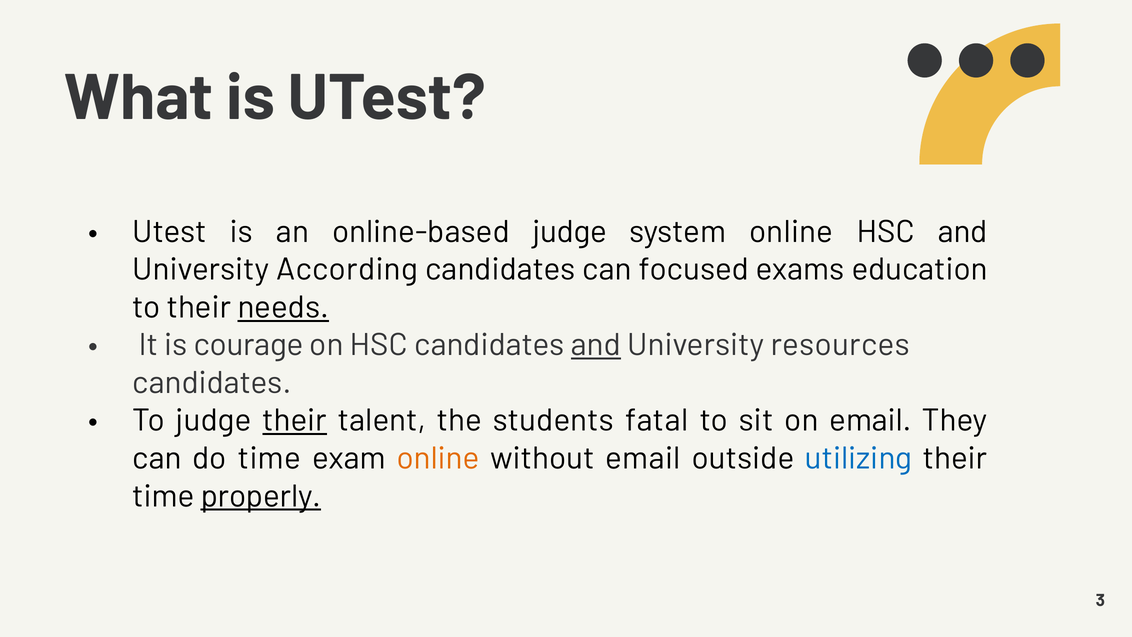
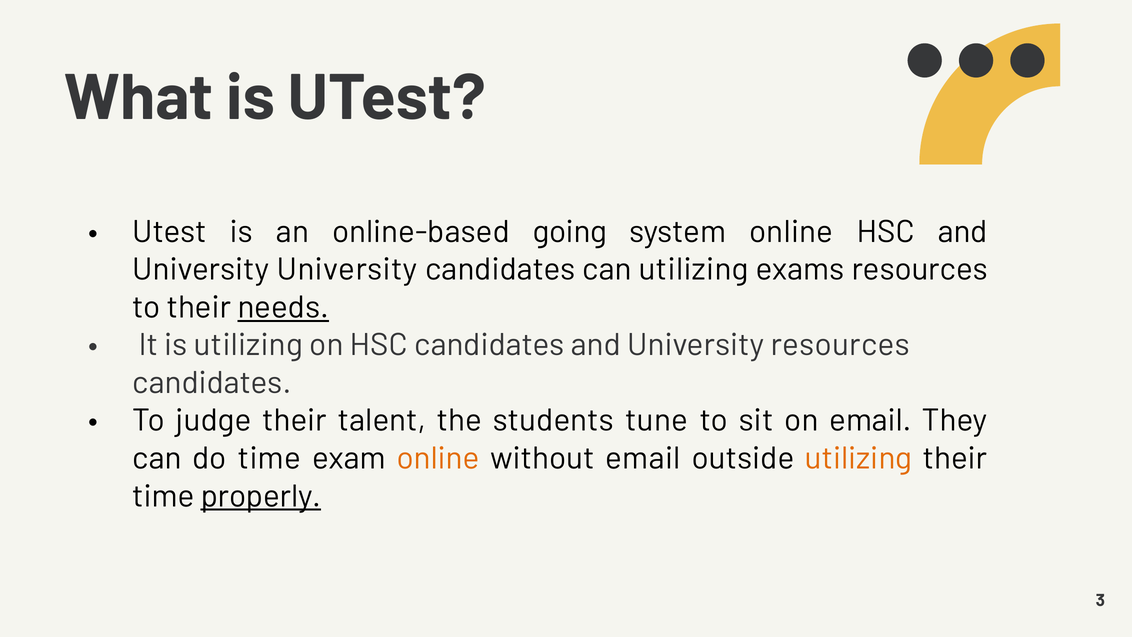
online-based judge: judge -> going
University According: According -> University
can focused: focused -> utilizing
exams education: education -> resources
is courage: courage -> utilizing
and at (596, 345) underline: present -> none
their at (295, 420) underline: present -> none
fatal: fatal -> tune
utilizing at (859, 458) colour: blue -> orange
